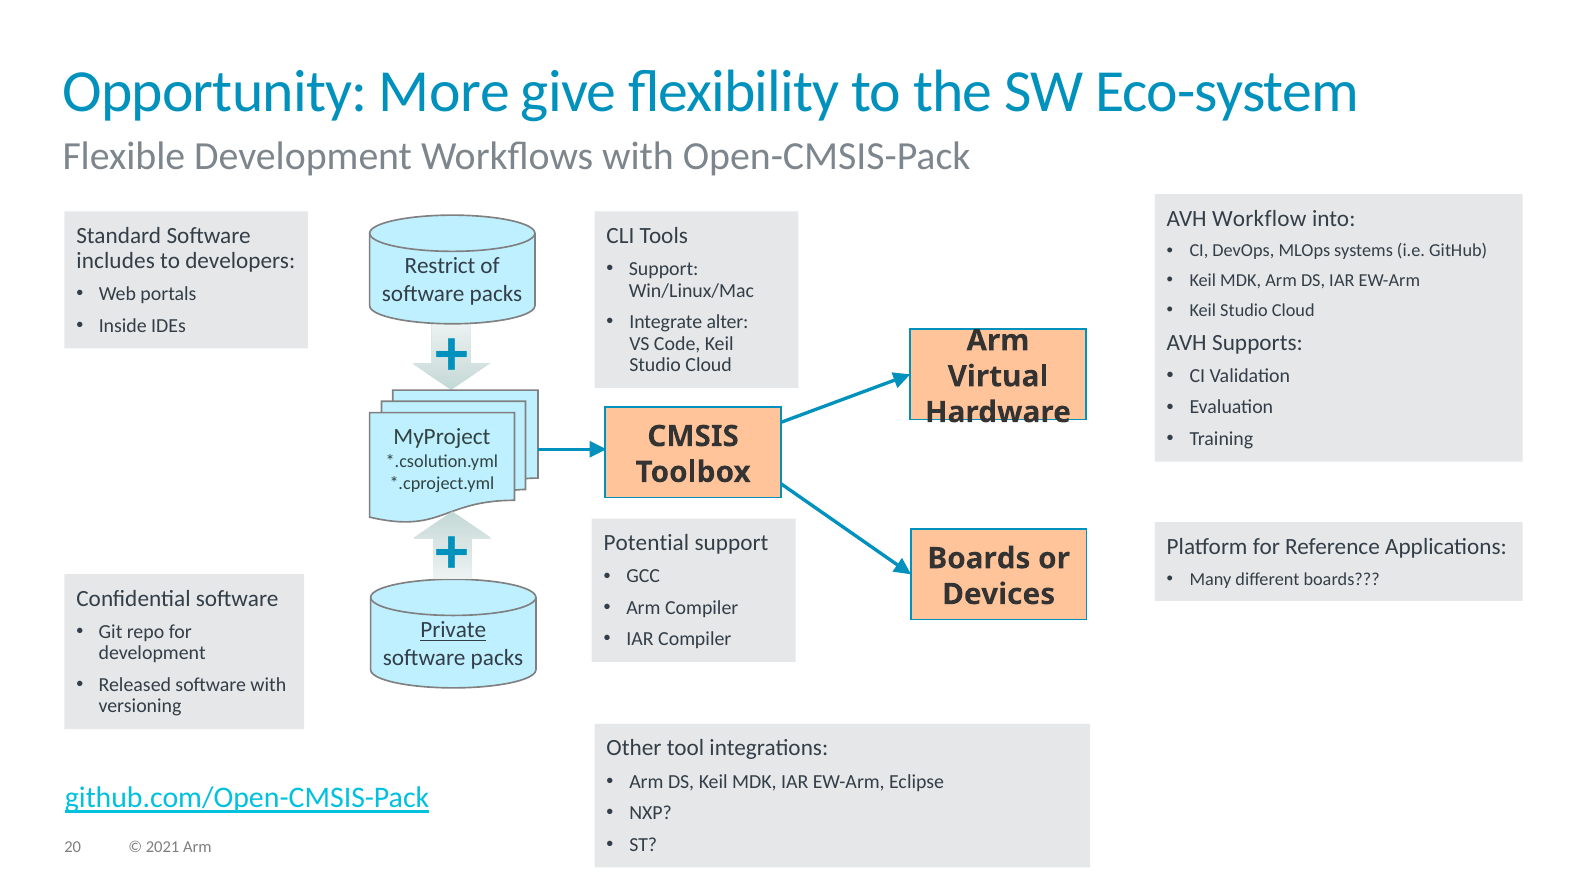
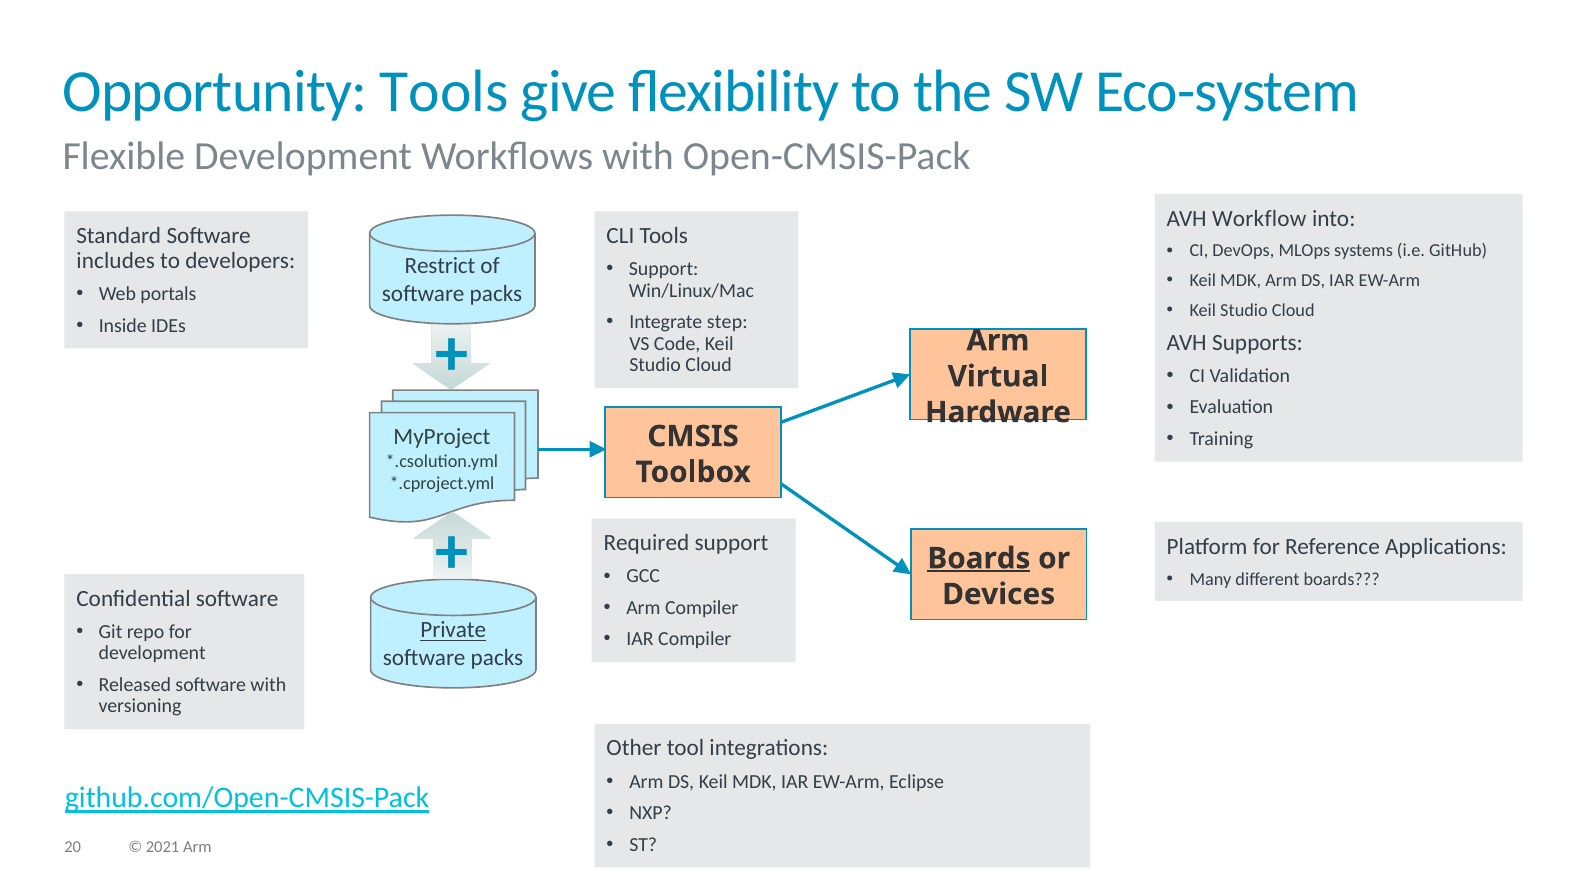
Opportunity More: More -> Tools
alter: alter -> step
Potential: Potential -> Required
Boards at (979, 558) underline: none -> present
